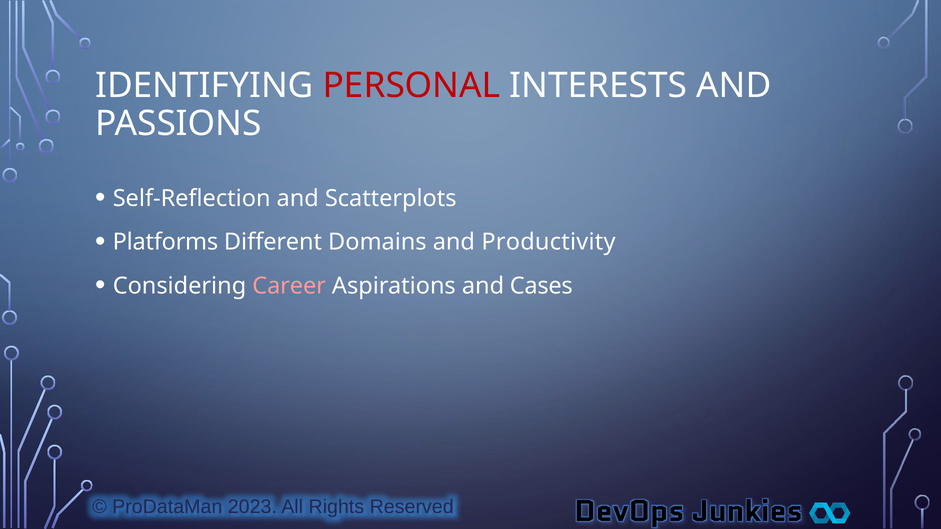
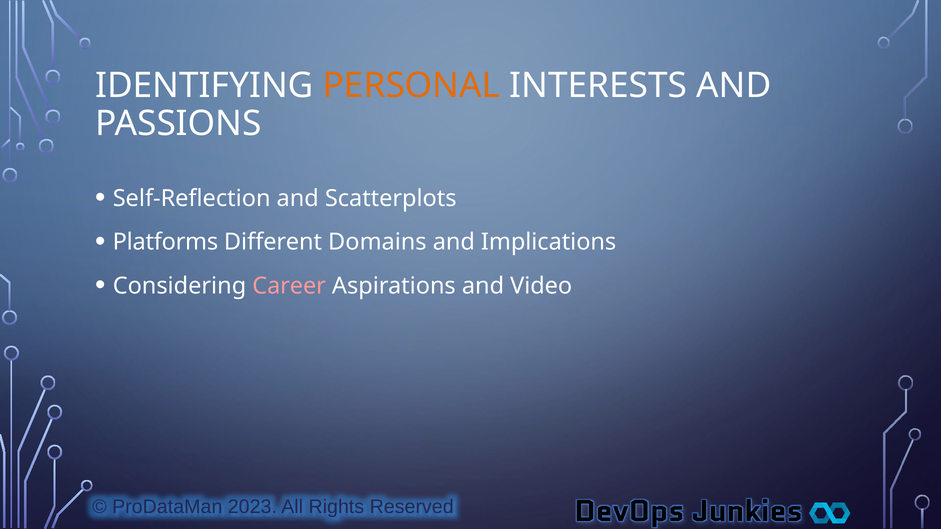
PERSONAL colour: red -> orange
Productivity: Productivity -> Implications
Cases: Cases -> Video
